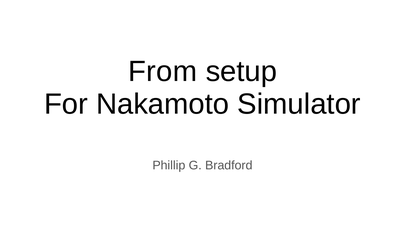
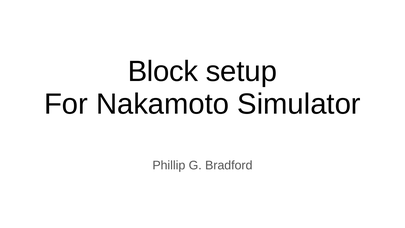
From: From -> Block
